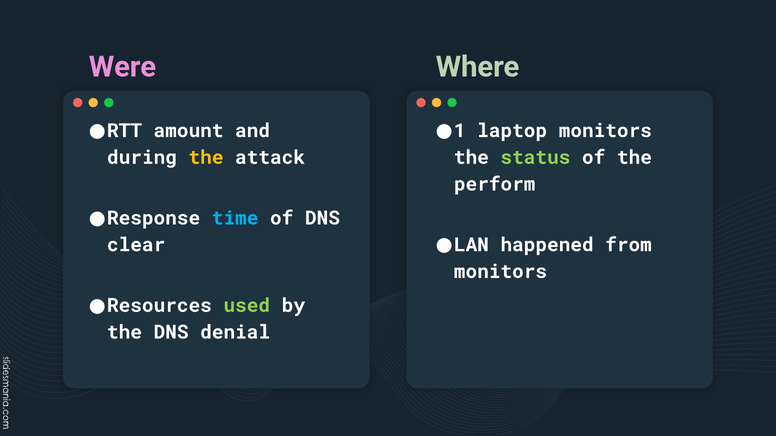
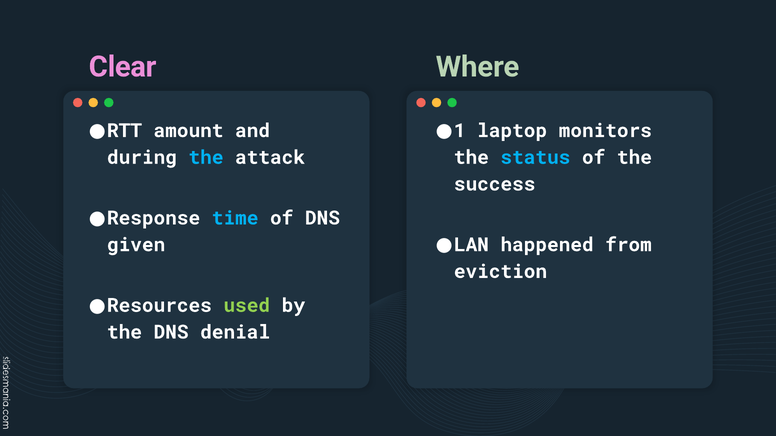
Were: Were -> Clear
the at (206, 158) colour: yellow -> light blue
status colour: light green -> light blue
perform: perform -> success
clear: clear -> given
monitors at (500, 272): monitors -> eviction
